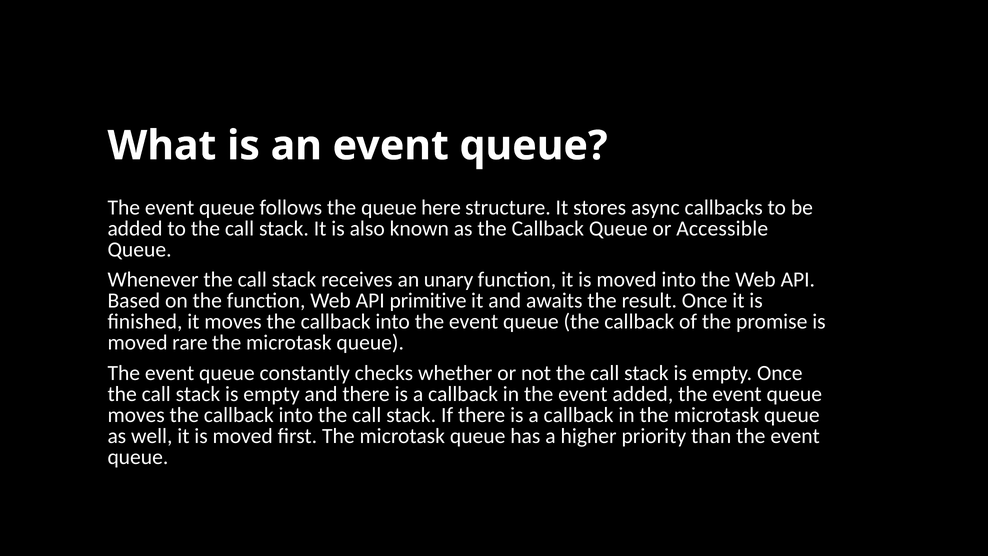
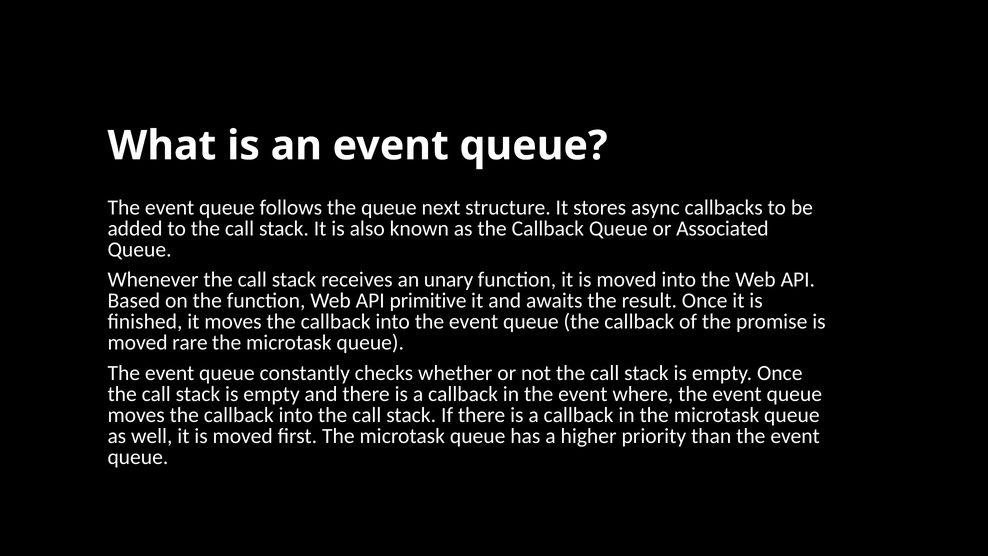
here: here -> next
Accessible: Accessible -> Associated
event added: added -> where
